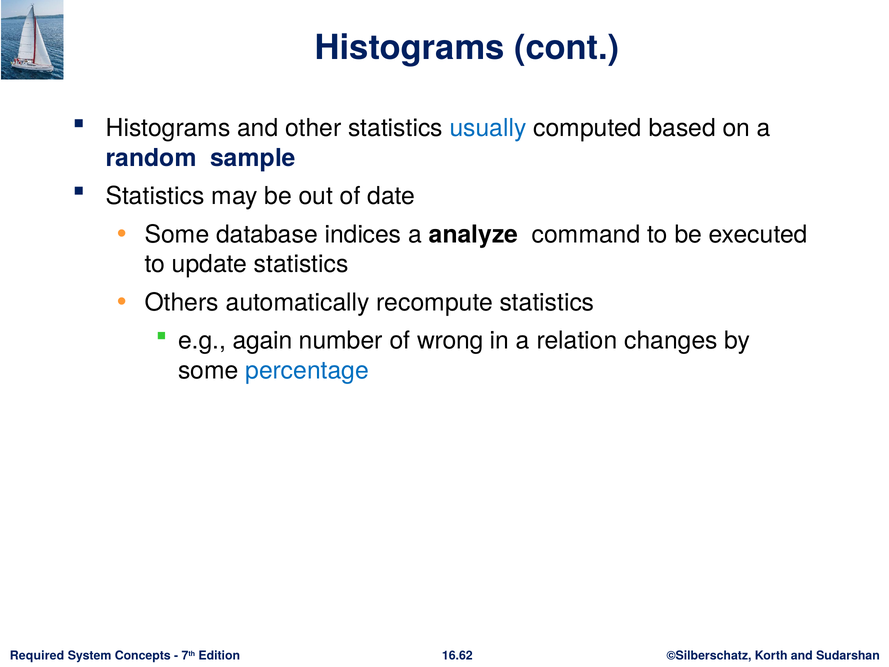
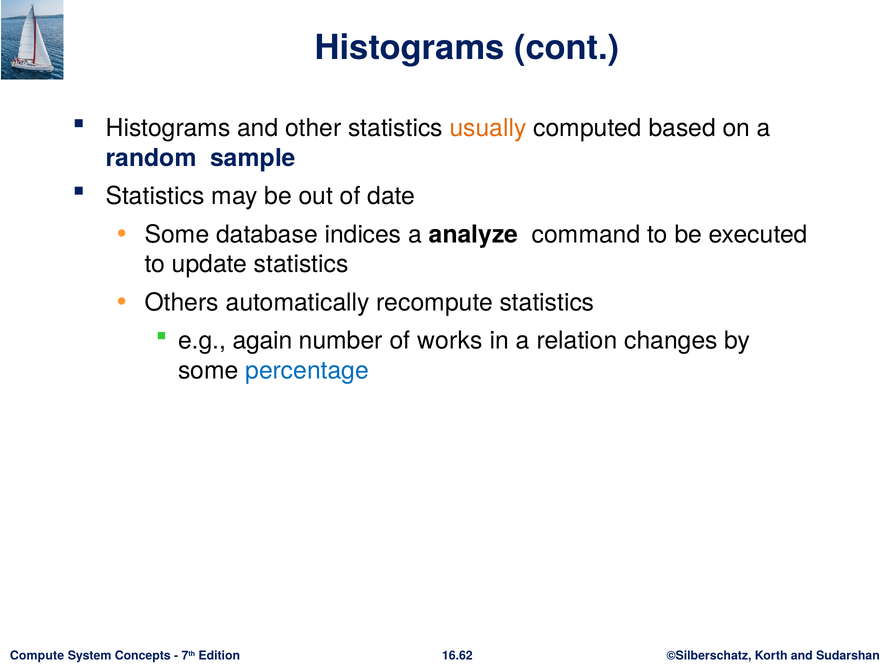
usually colour: blue -> orange
wrong: wrong -> works
Required: Required -> Compute
